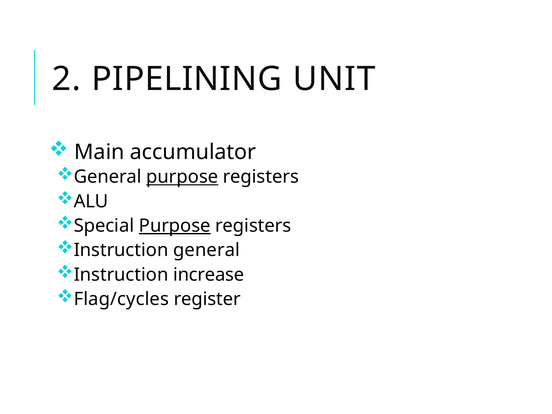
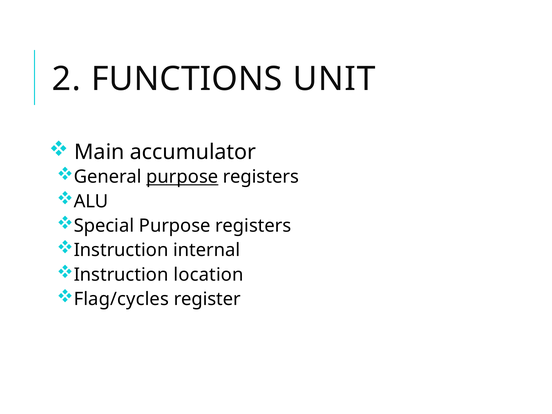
PIPELINING: PIPELINING -> FUNCTIONS
Purpose at (175, 226) underline: present -> none
Instruction general: general -> internal
increase: increase -> location
